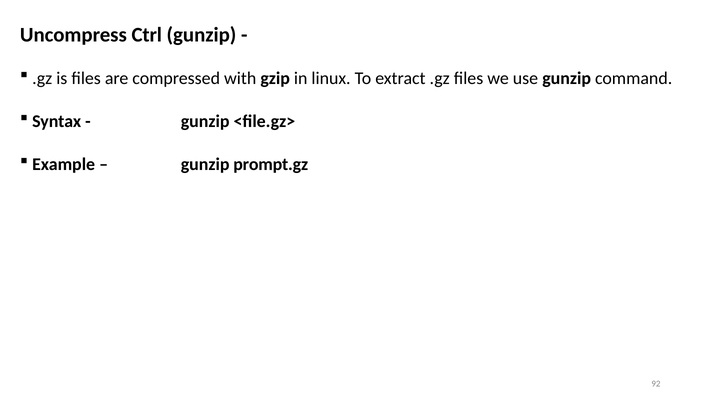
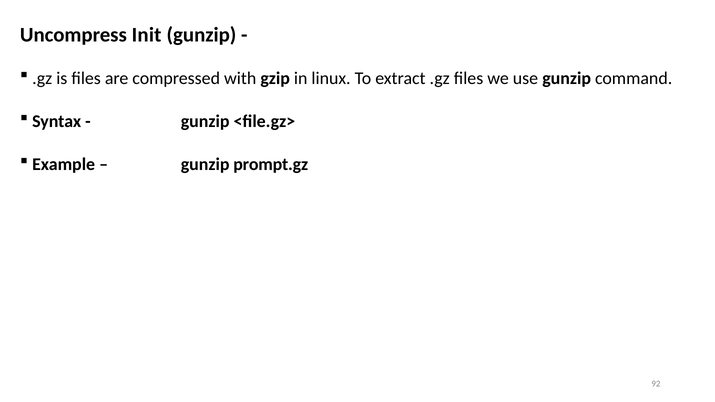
Ctrl: Ctrl -> Init
